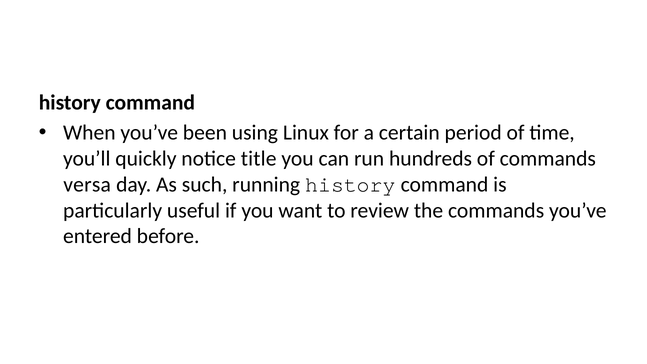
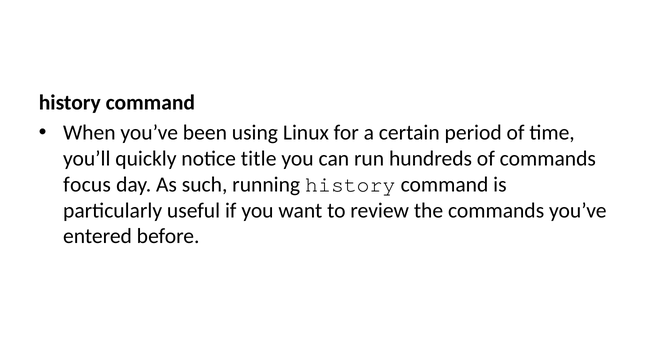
versa: versa -> focus
